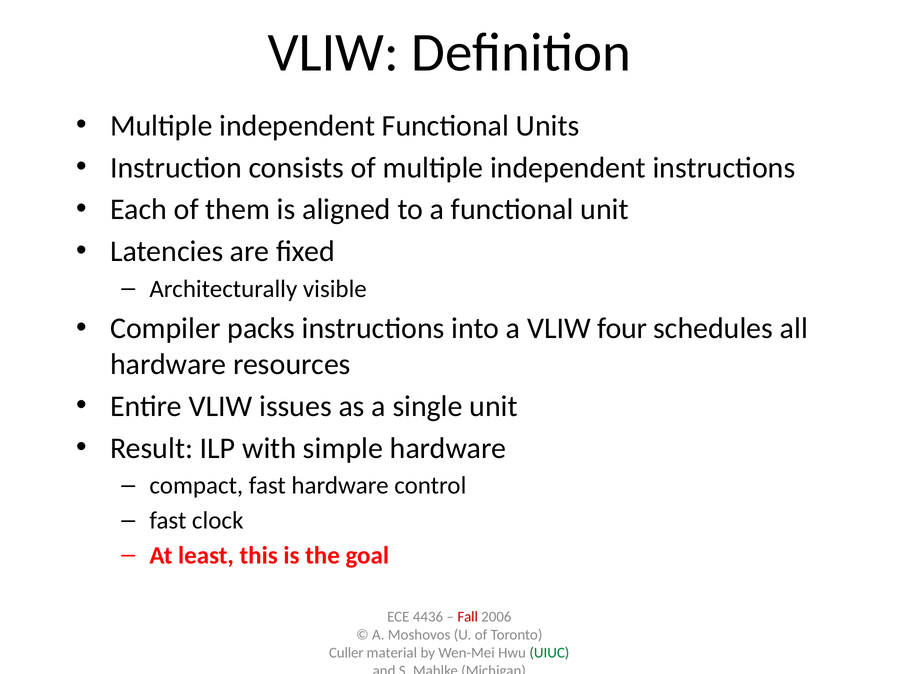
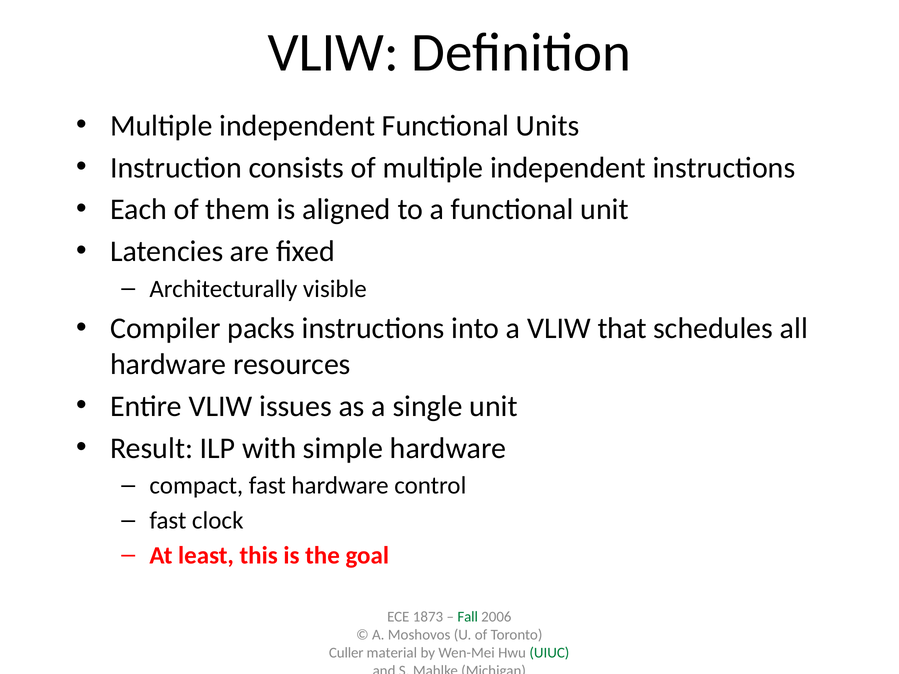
four: four -> that
4436: 4436 -> 1873
Fall colour: red -> green
